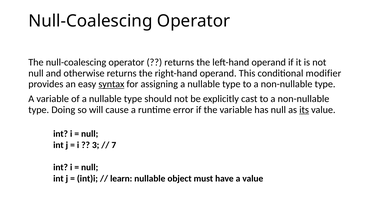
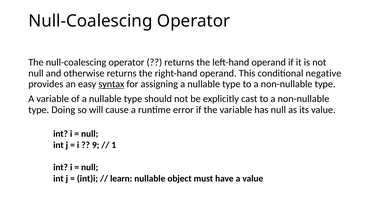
modifier: modifier -> negative
its underline: present -> none
3: 3 -> 9
7: 7 -> 1
